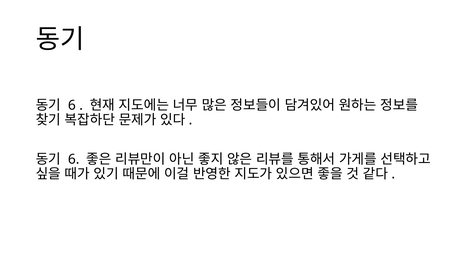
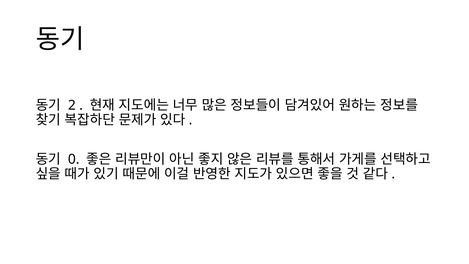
6 at (72, 105): 6 -> 2
6 at (74, 159): 6 -> 0
